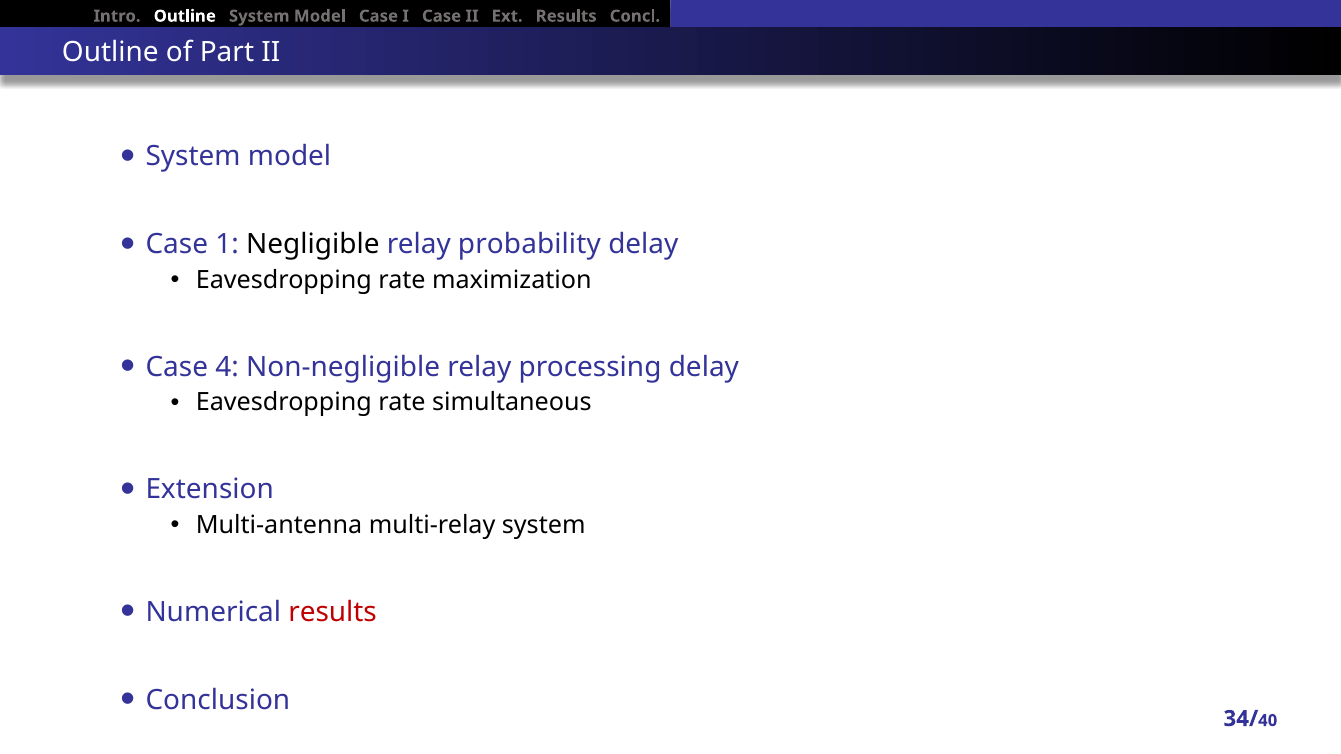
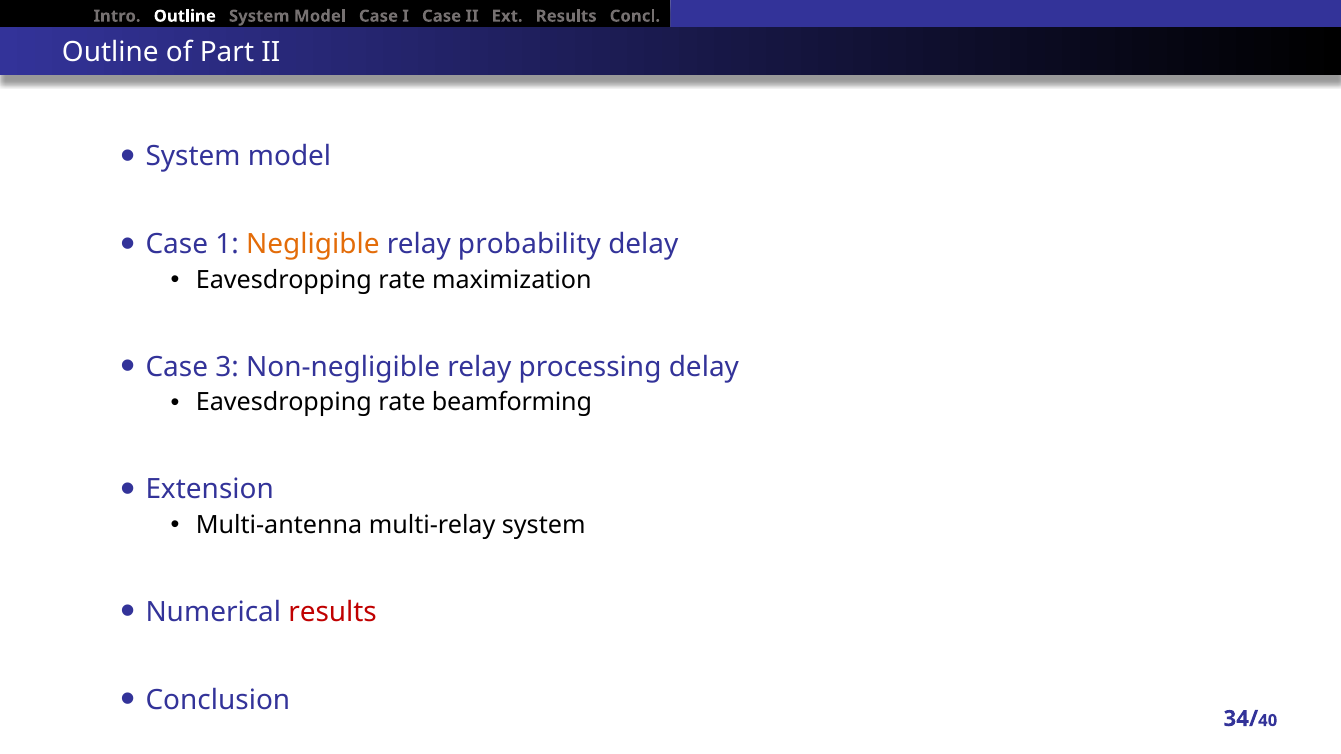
Negligible colour: black -> orange
4: 4 -> 3
simultaneous: simultaneous -> beamforming
